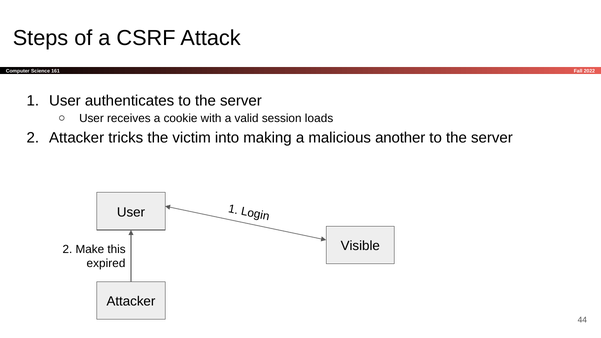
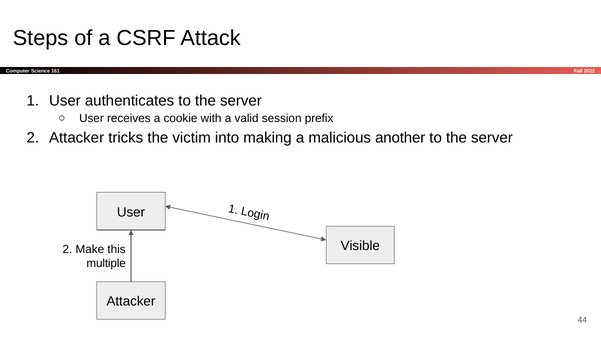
loads: loads -> prefix
expired: expired -> multiple
